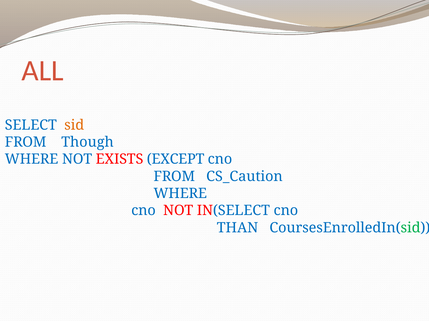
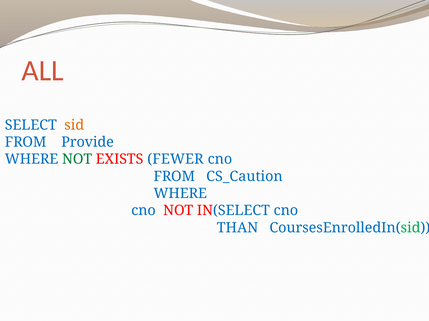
Though: Though -> Provide
NOT at (77, 160) colour: blue -> green
EXCEPT: EXCEPT -> FEWER
